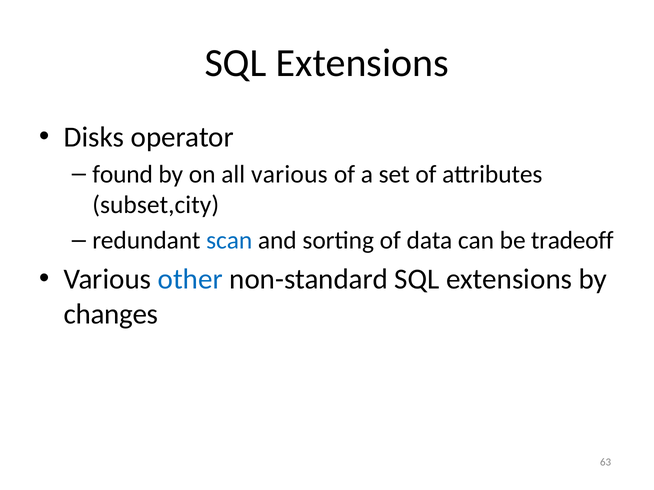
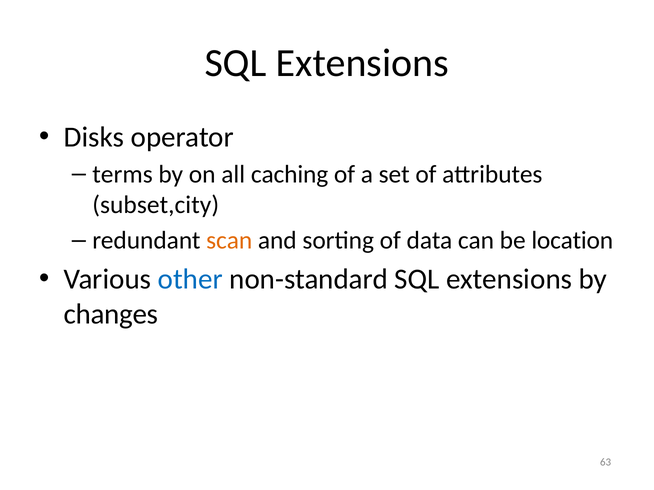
found: found -> terms
all various: various -> caching
scan colour: blue -> orange
tradeoff: tradeoff -> location
